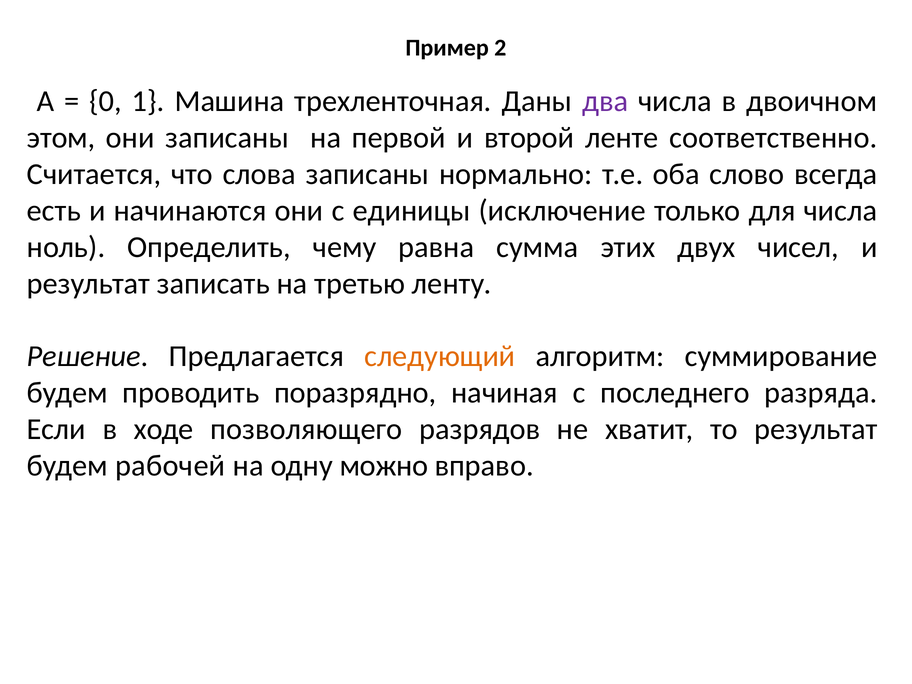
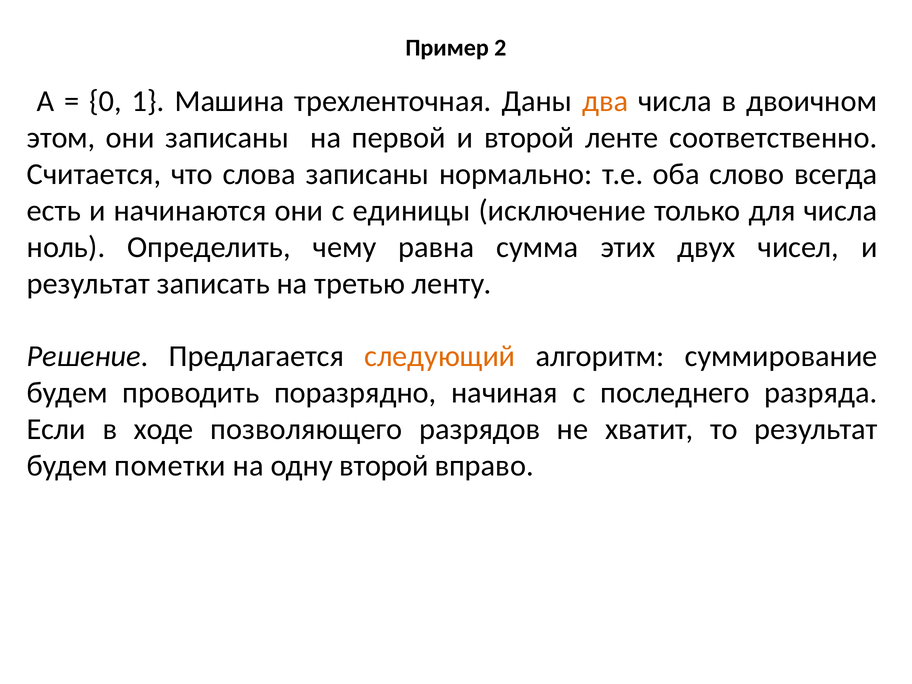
два colour: purple -> orange
рабочей: рабочей -> пометки
одну можно: можно -> второй
